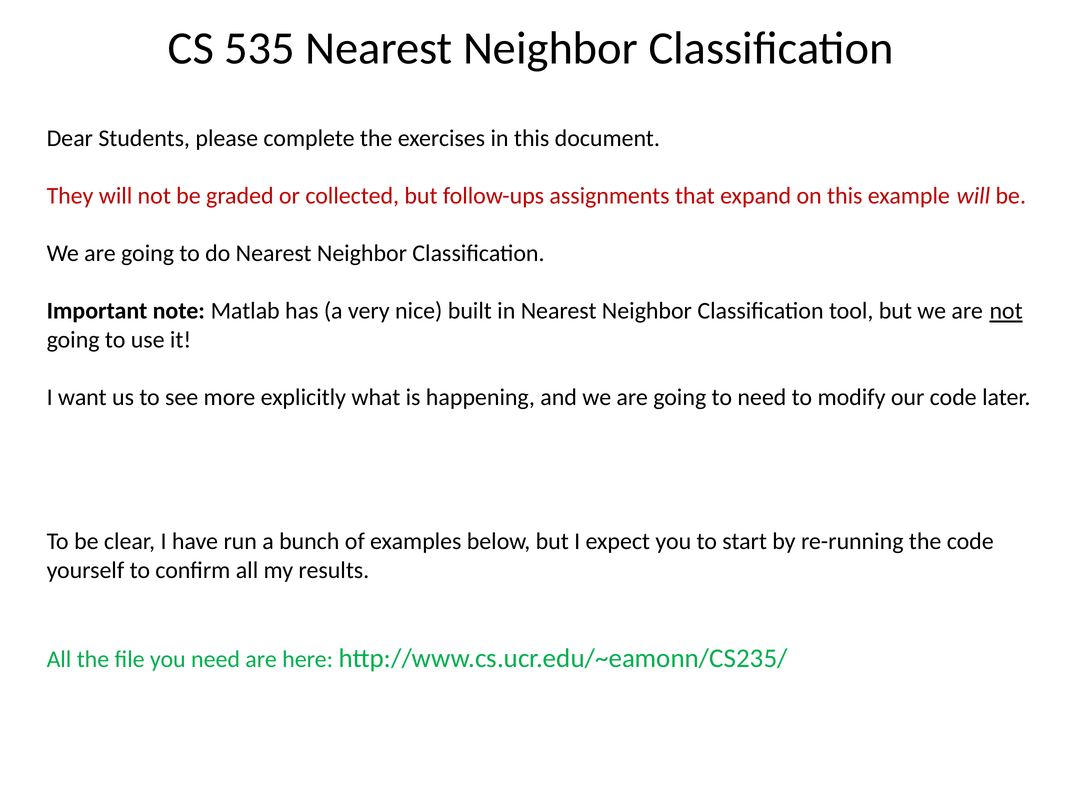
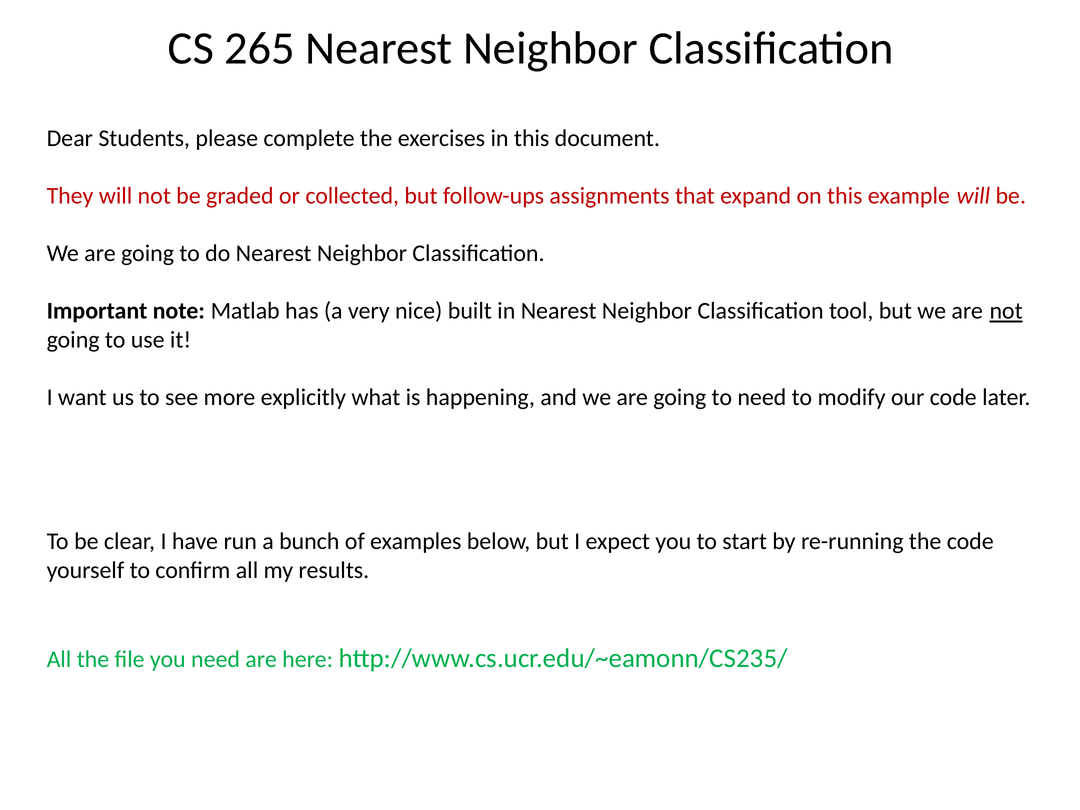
535: 535 -> 265
